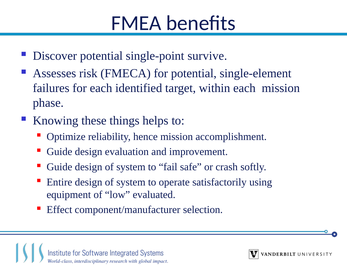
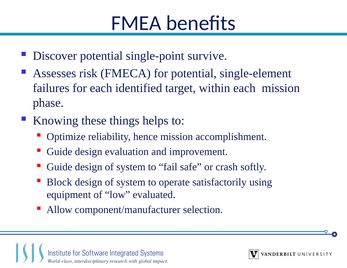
Entire: Entire -> Block
Effect: Effect -> Allow
